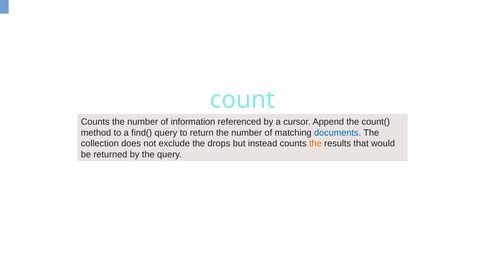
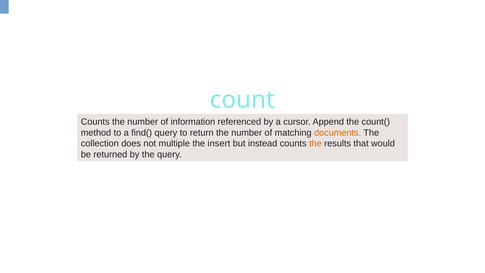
documents colour: blue -> orange
exclude: exclude -> multiple
drops: drops -> insert
